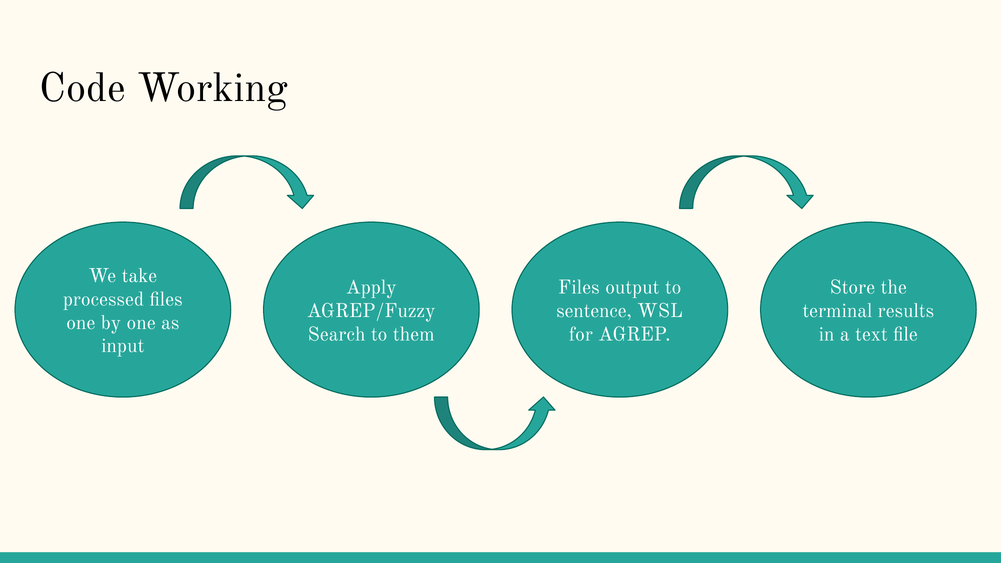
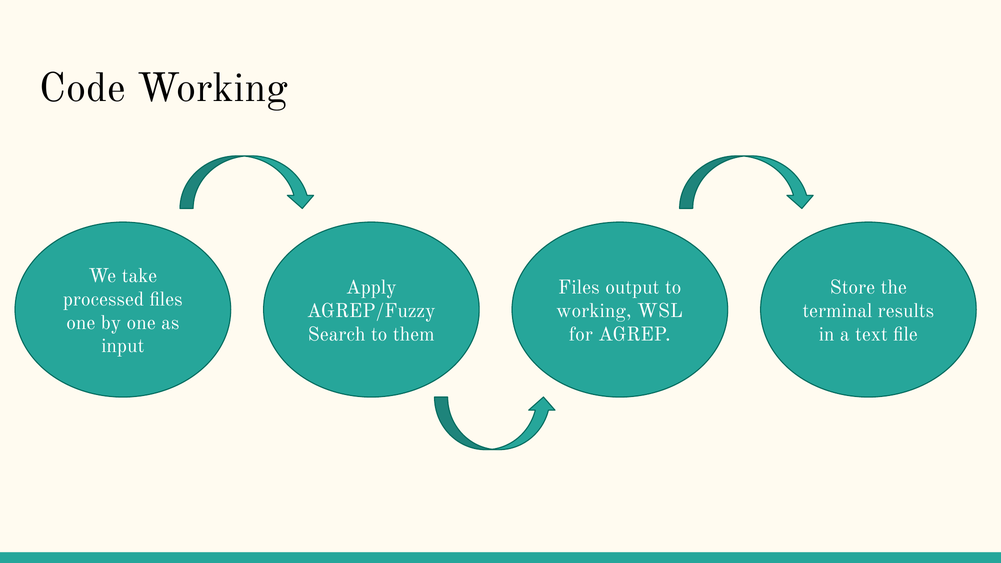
sentence at (594, 311): sentence -> working
